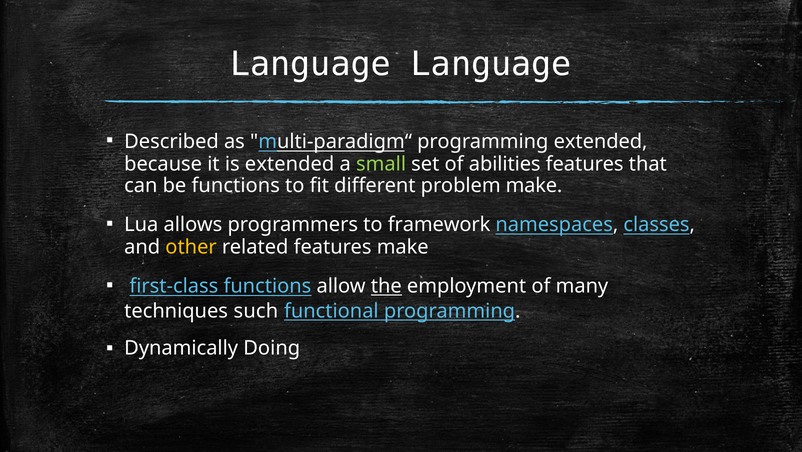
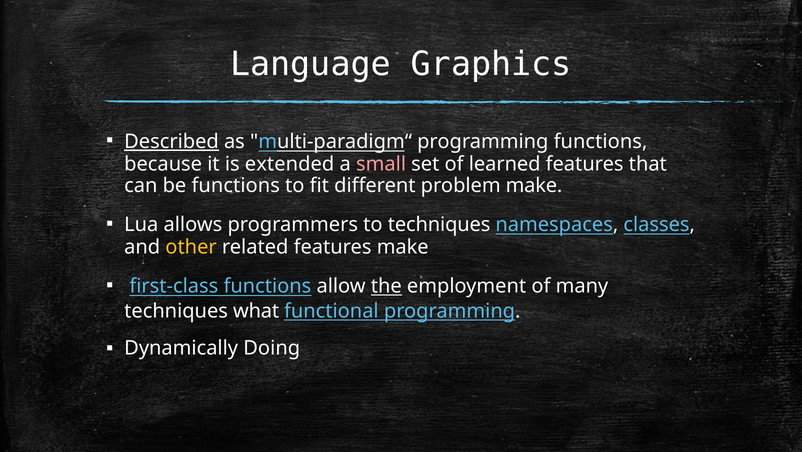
Language Language: Language -> Graphics
Described underline: none -> present
programming extended: extended -> functions
small colour: light green -> pink
abilities: abilities -> learned
to framework: framework -> techniques
such: such -> what
